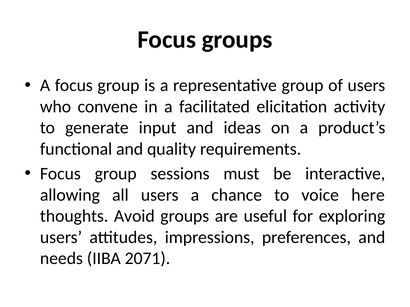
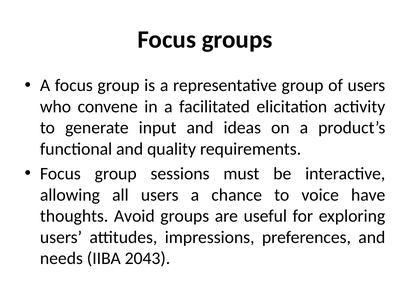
here: here -> have
2071: 2071 -> 2043
